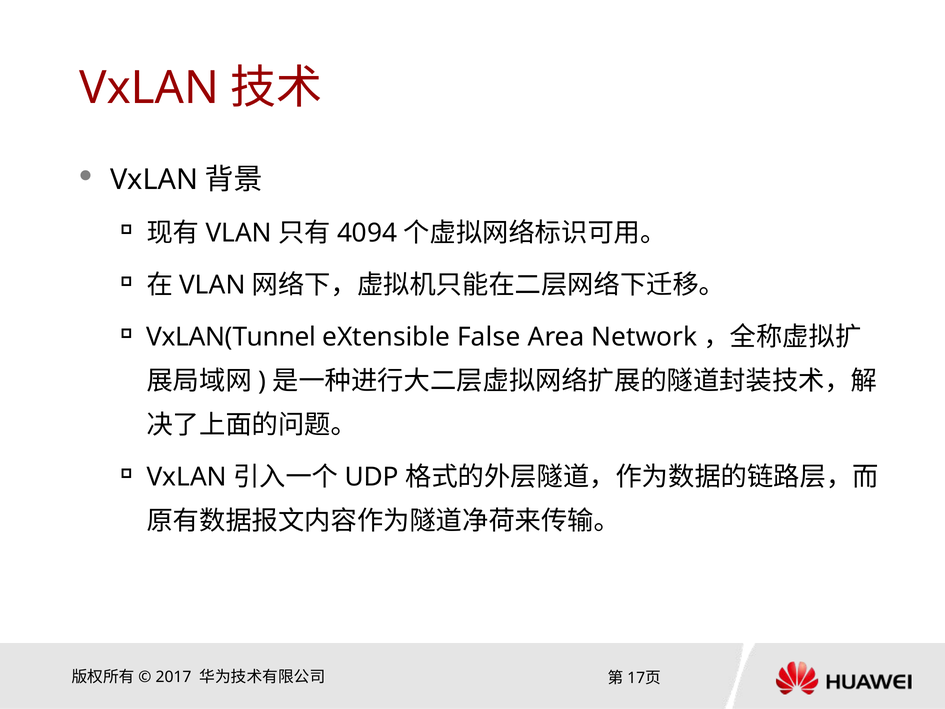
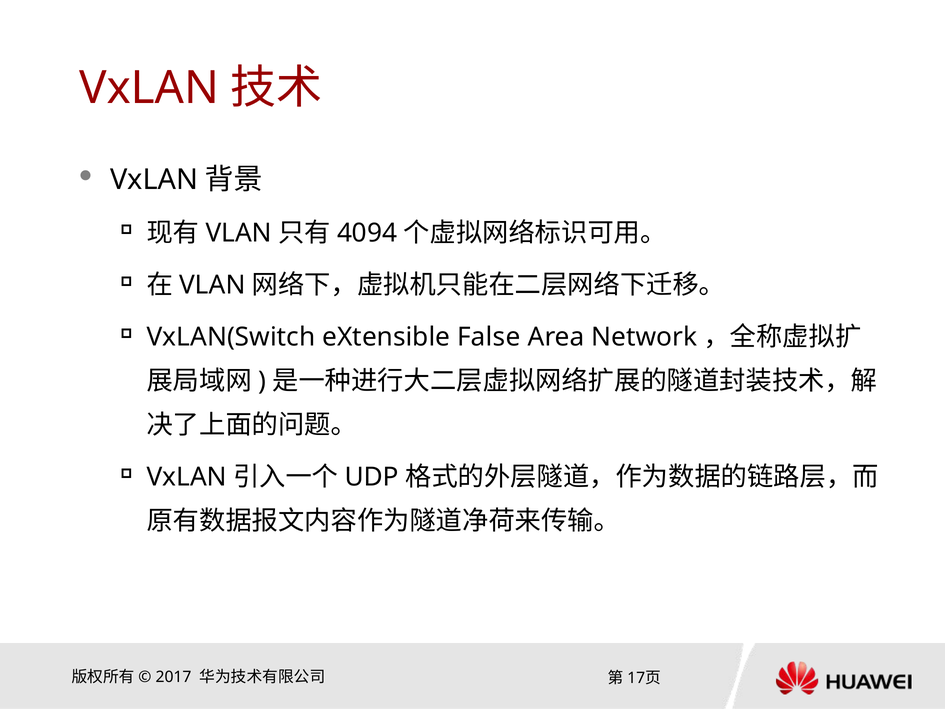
VxLAN(Tunnel: VxLAN(Tunnel -> VxLAN(Switch
